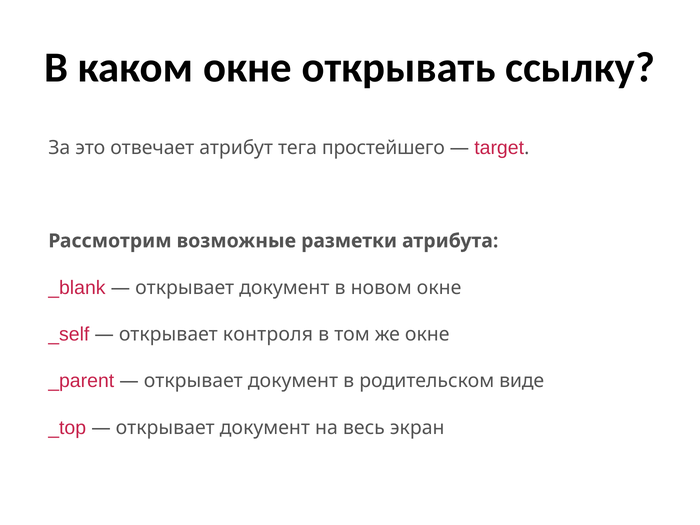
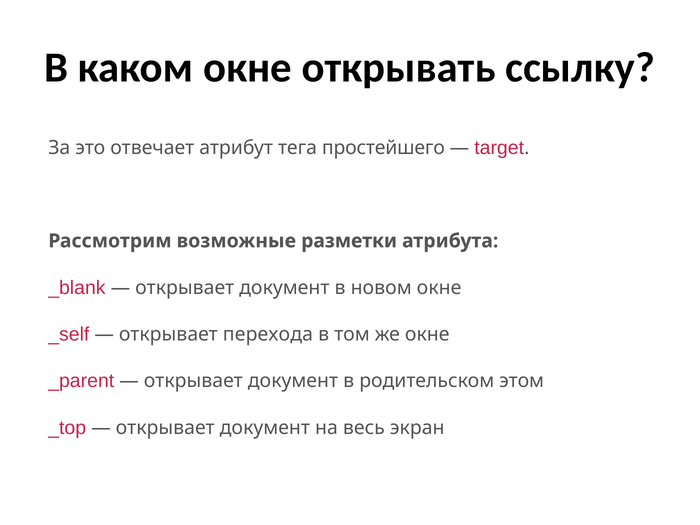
контроля: контроля -> перехода
виде: виде -> этом
